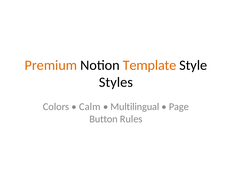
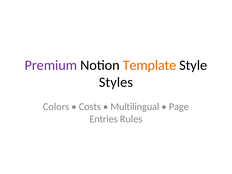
Premium colour: orange -> purple
Calm: Calm -> Costs
Button: Button -> Entries
